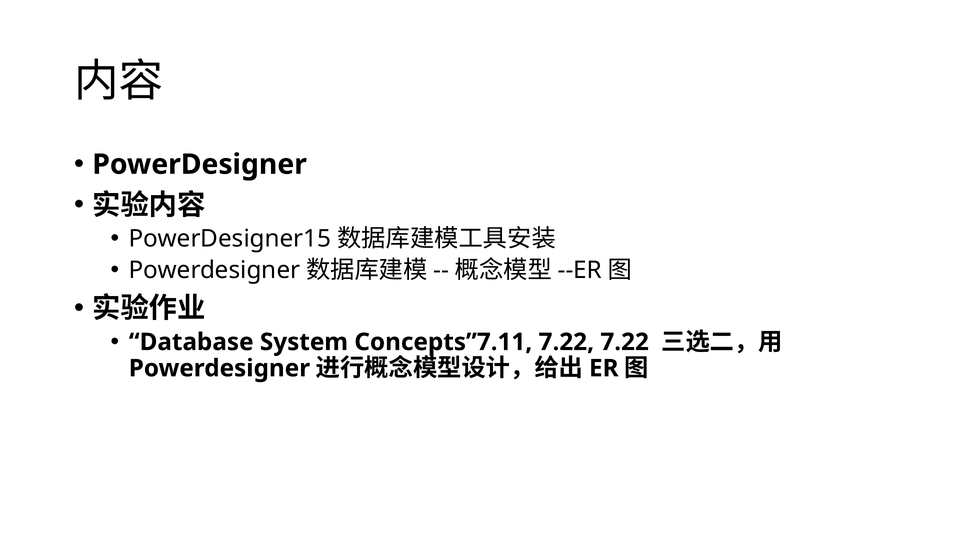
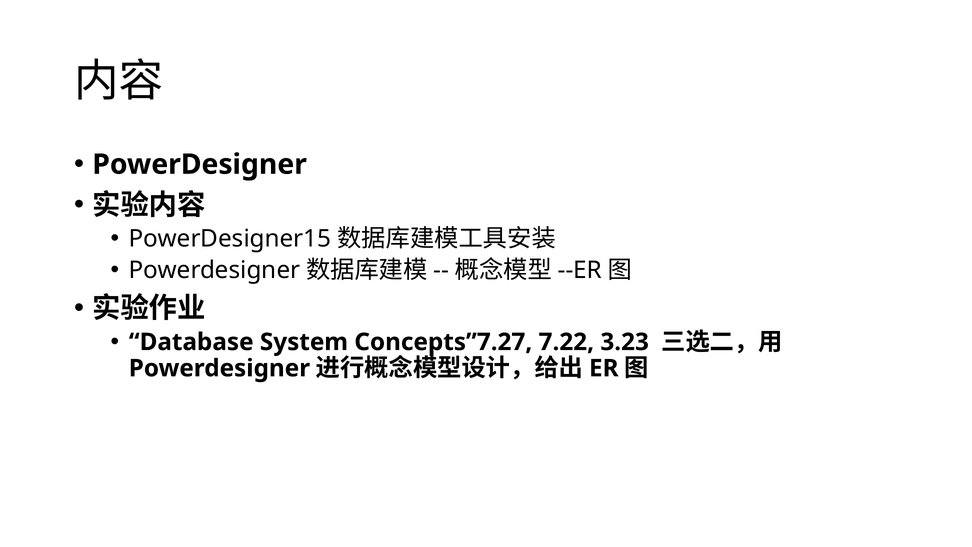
Concepts”7.11: Concepts”7.11 -> Concepts”7.27
7.22 7.22: 7.22 -> 3.23
